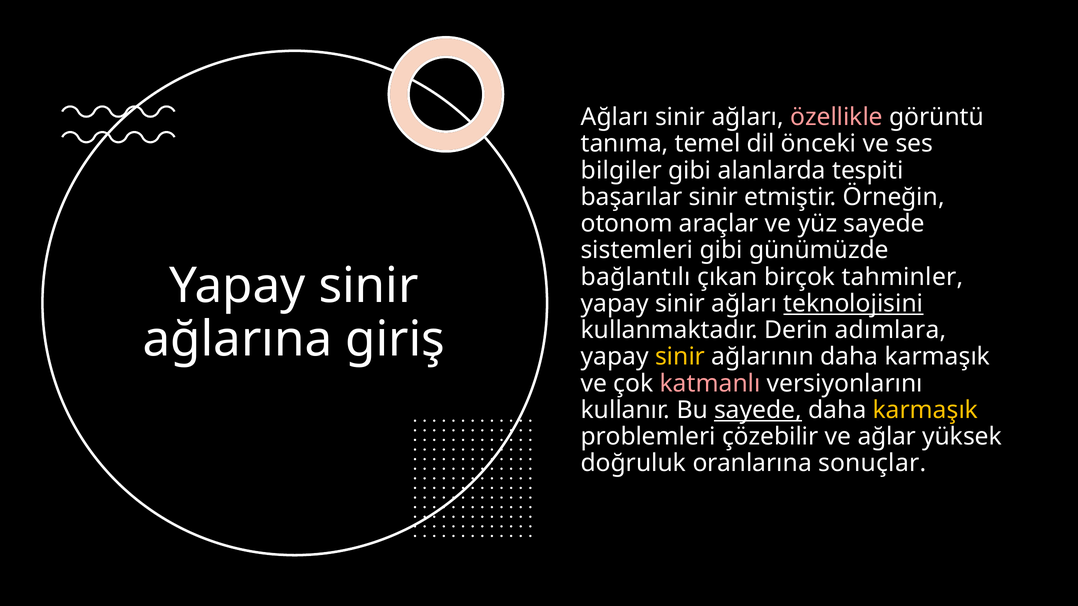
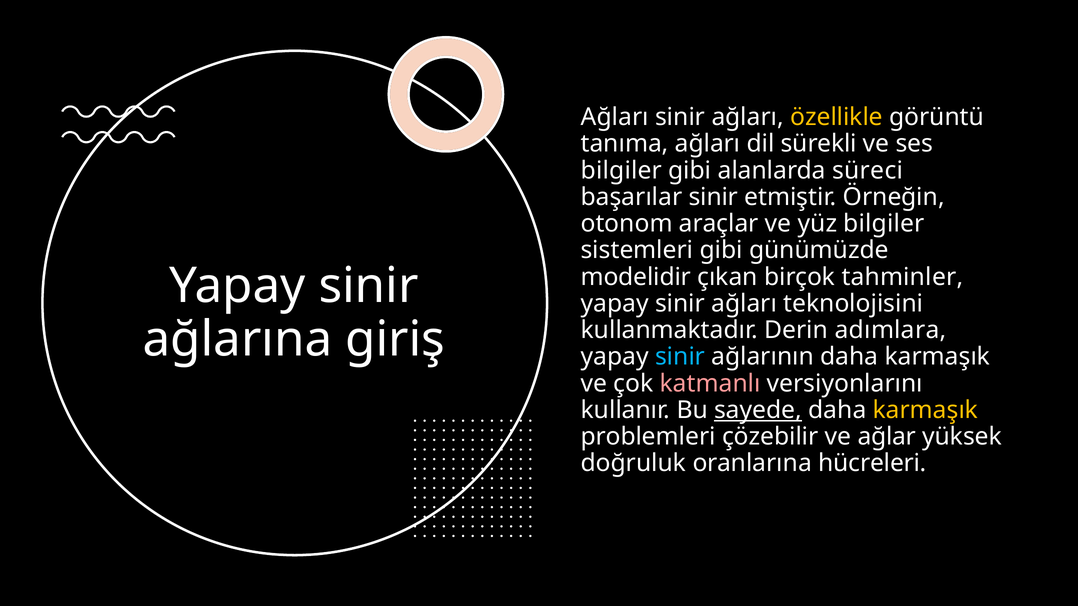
özellikle colour: pink -> yellow
tanıma temel: temel -> ağları
önceki: önceki -> sürekli
tespiti: tespiti -> süreci
yüz sayede: sayede -> bilgiler
bağlantılı: bağlantılı -> modelidir
teknolojisini underline: present -> none
sinir at (680, 357) colour: yellow -> light blue
sonuçlar: sonuçlar -> hücreleri
